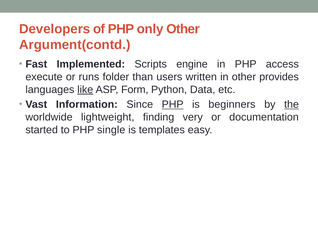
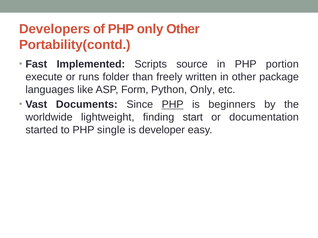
Argument(contd: Argument(contd -> Portability(contd
engine: engine -> source
access: access -> portion
users: users -> freely
provides: provides -> package
like underline: present -> none
Python Data: Data -> Only
Information: Information -> Documents
the underline: present -> none
very: very -> start
templates: templates -> developer
